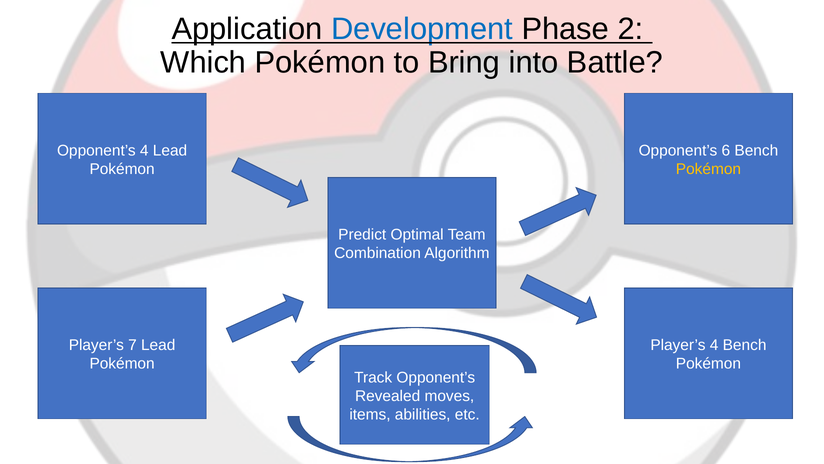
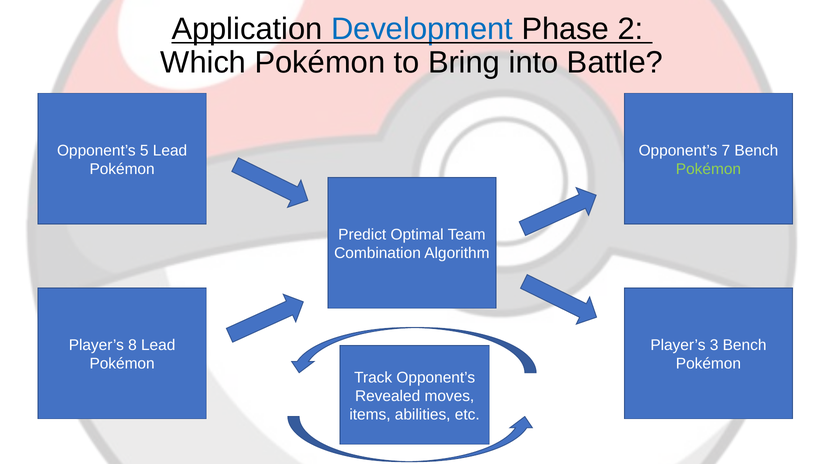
Opponent’s 4: 4 -> 5
6: 6 -> 7
Pokémon at (708, 169) colour: yellow -> light green
7: 7 -> 8
Player’s 4: 4 -> 3
